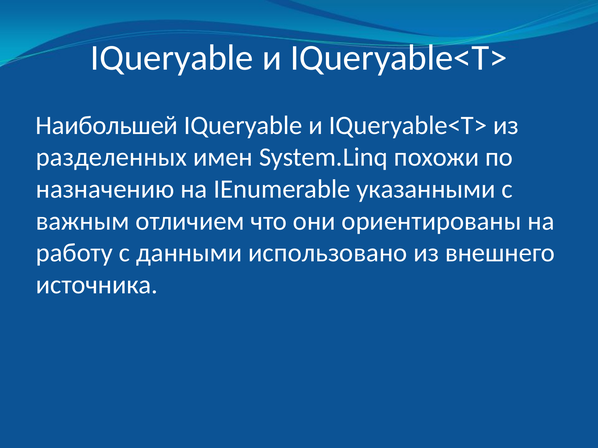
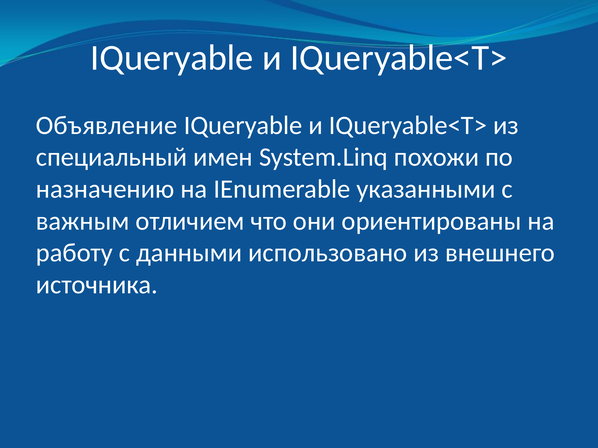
Наибольшей: Наибольшей -> Объявление
разделенных: разделенных -> специальный
